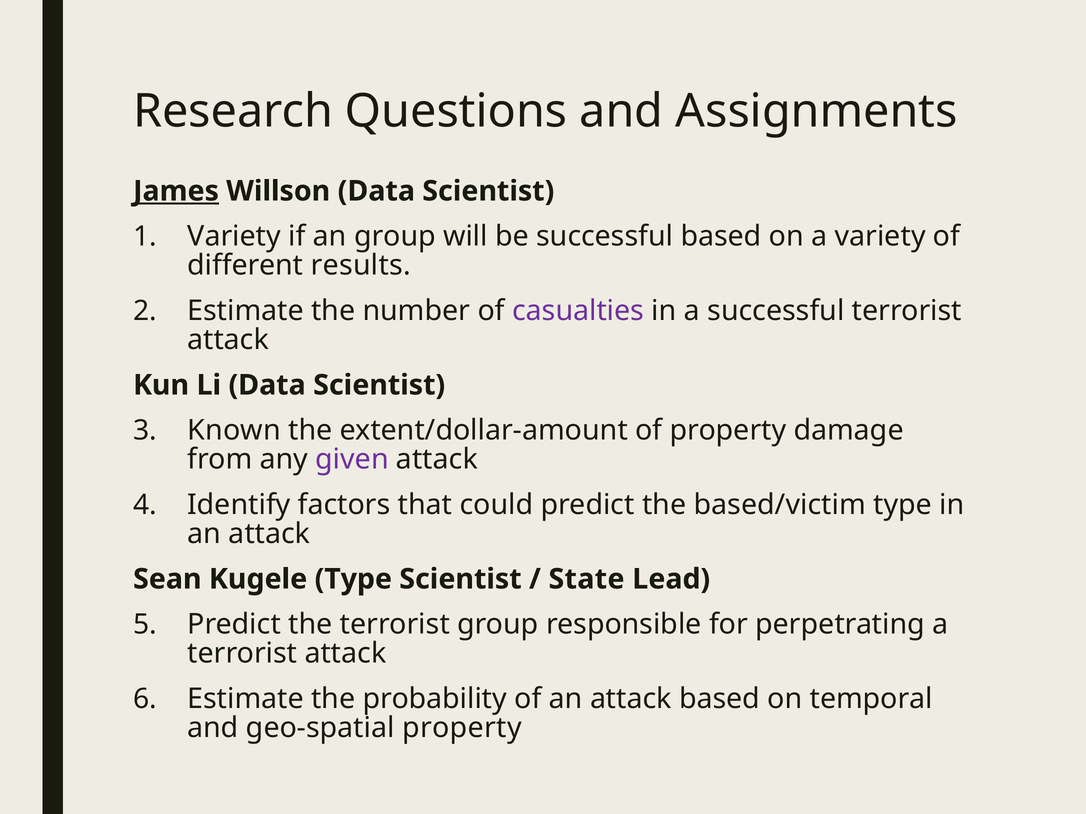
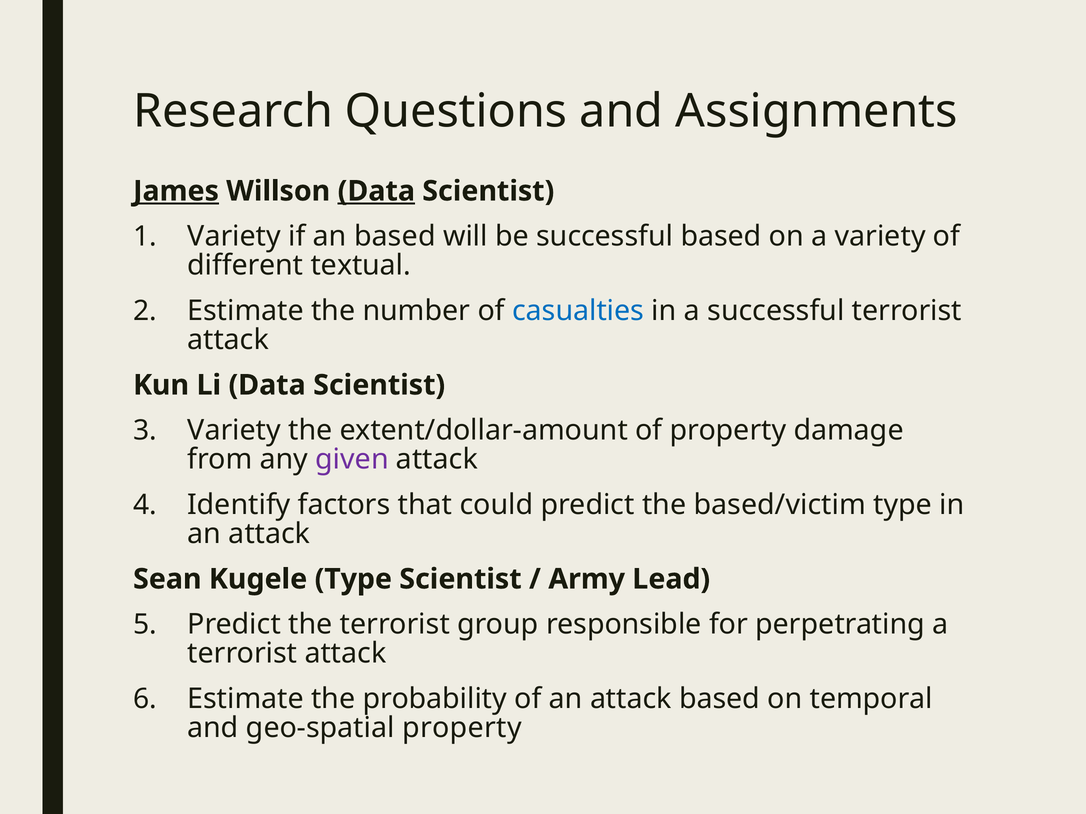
Data at (376, 191) underline: none -> present
an group: group -> based
results: results -> textual
casualties colour: purple -> blue
Known at (234, 431): Known -> Variety
State: State -> Army
